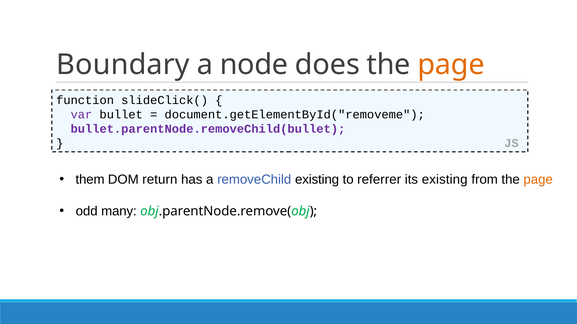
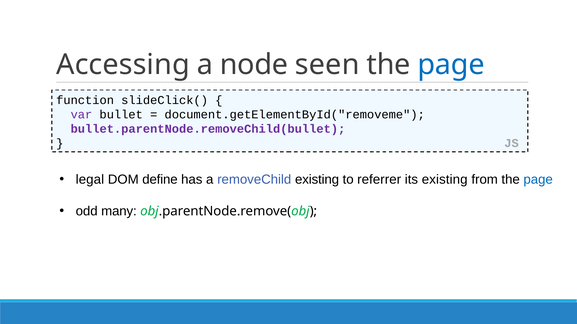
Boundary: Boundary -> Accessing
does: does -> seen
page at (451, 65) colour: orange -> blue
them: them -> legal
return: return -> define
page at (538, 180) colour: orange -> blue
